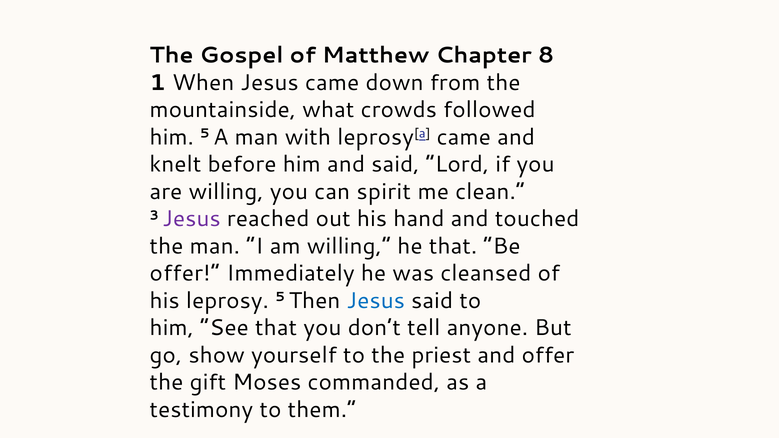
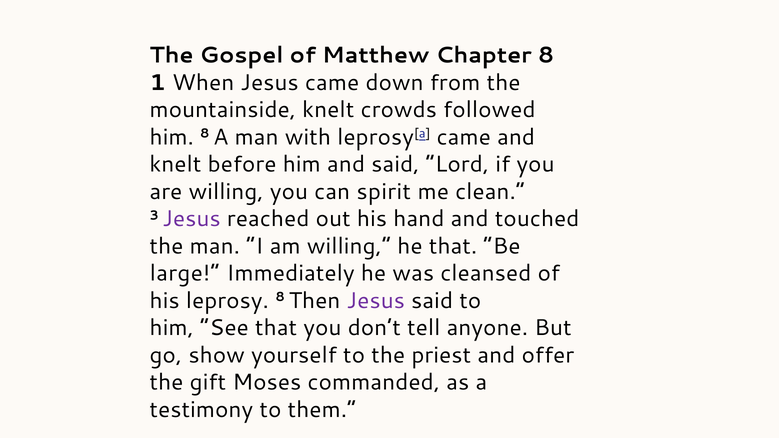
mountainside what: what -> knelt
him 5: 5 -> 8
offer at (185, 274): offer -> large
leprosy 5: 5 -> 8
Jesus at (376, 301) colour: blue -> purple
